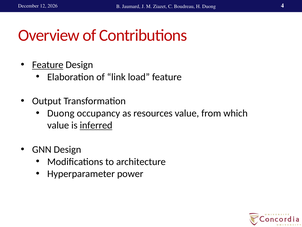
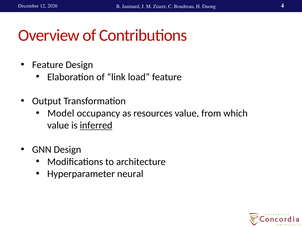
Feature at (48, 65) underline: present -> none
Duong at (61, 113): Duong -> Model
power: power -> neural
